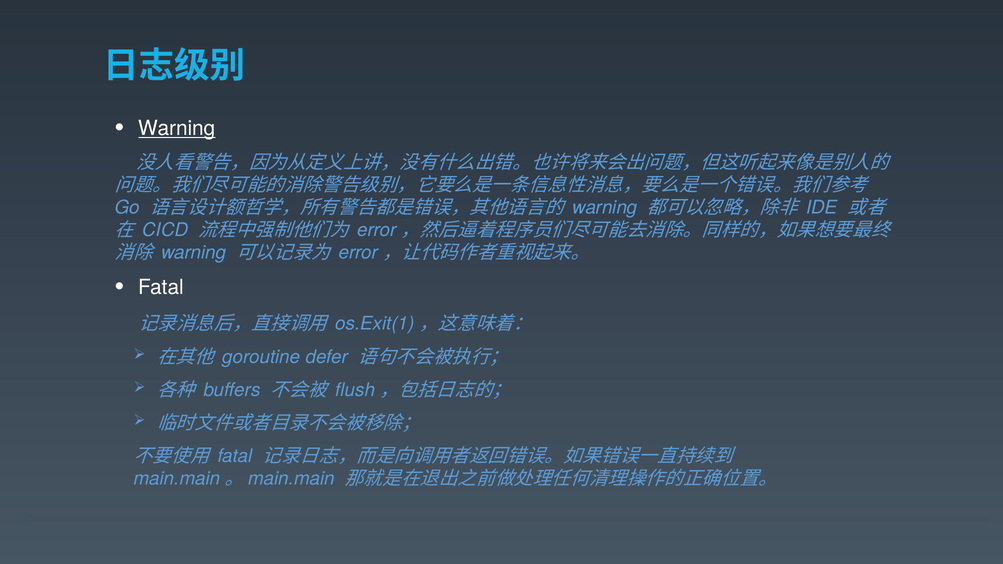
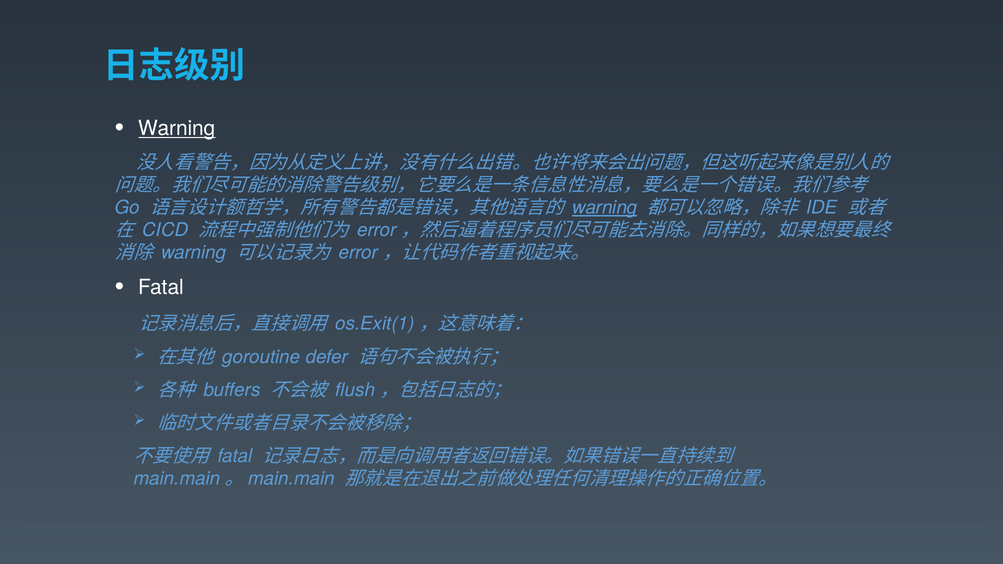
warning at (605, 208) underline: none -> present
